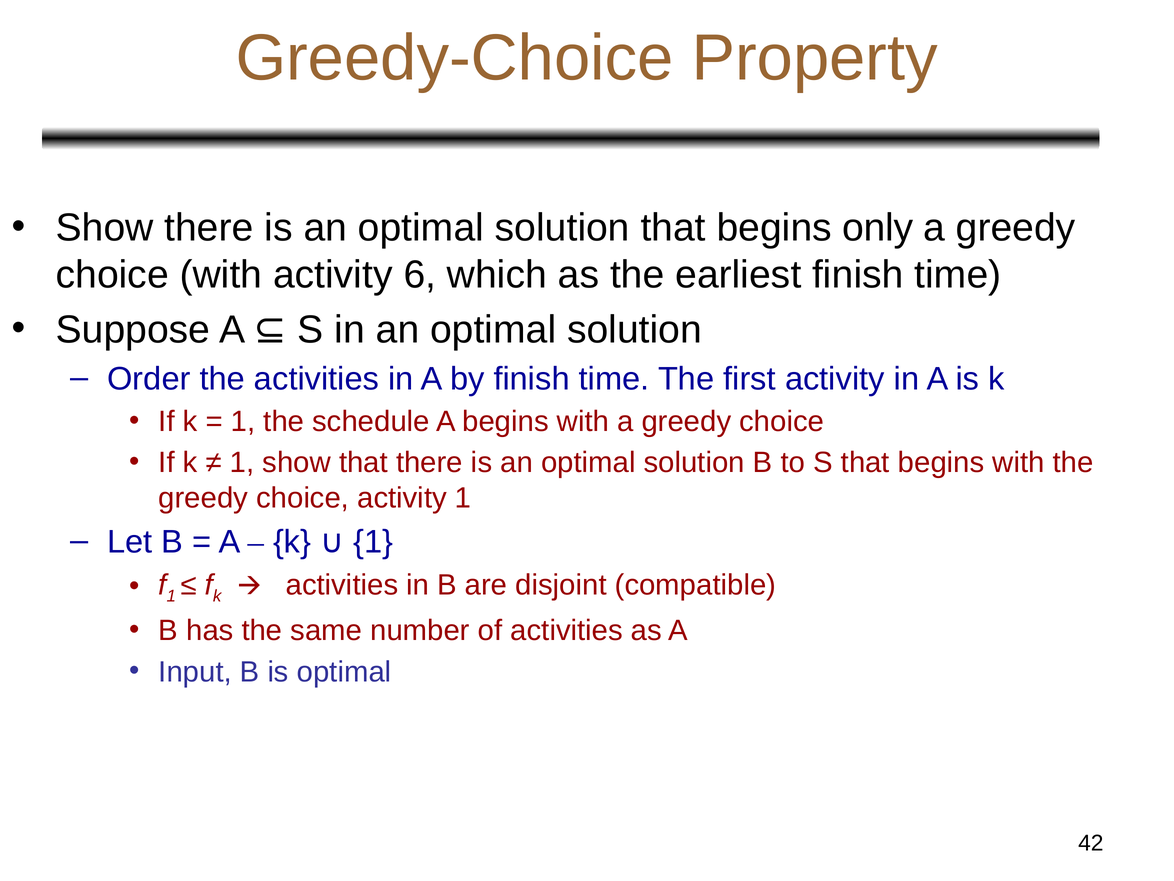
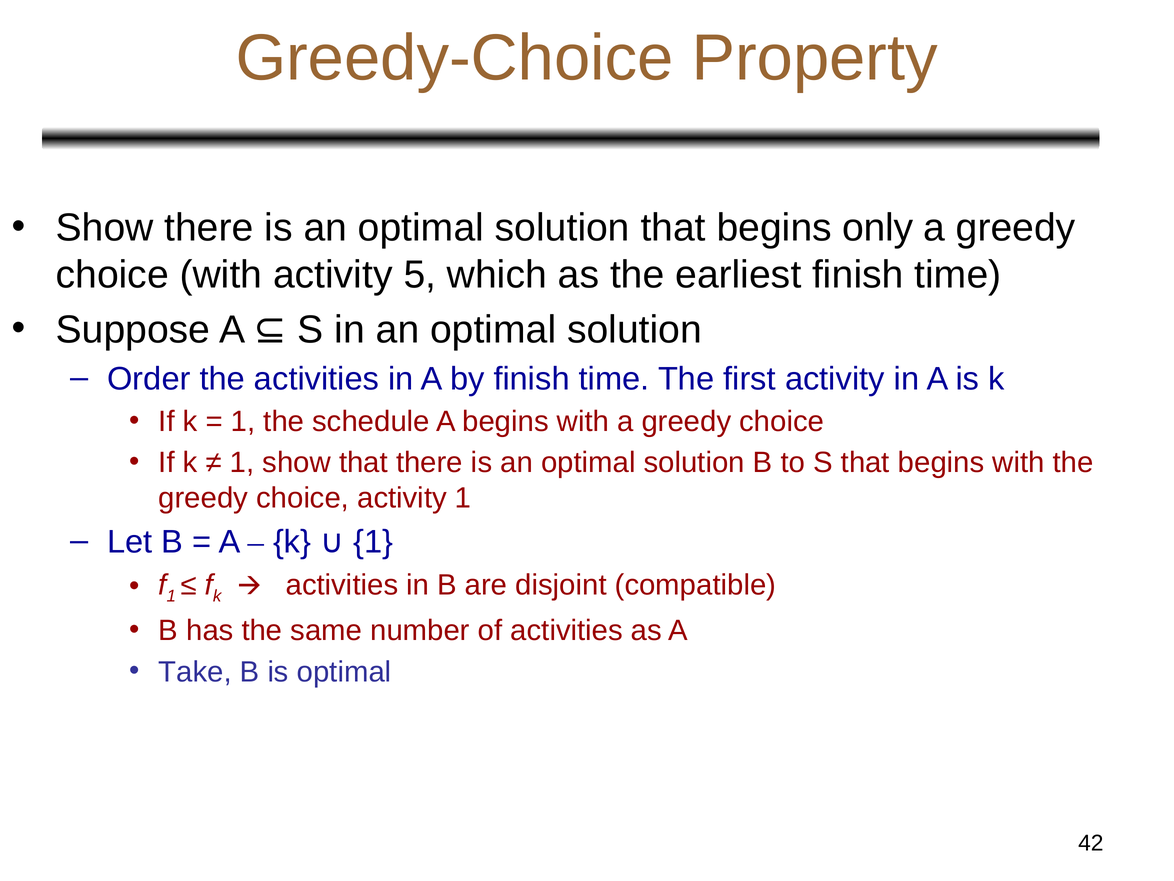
6: 6 -> 5
Input: Input -> Take
